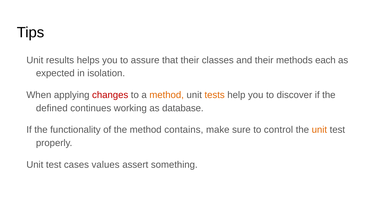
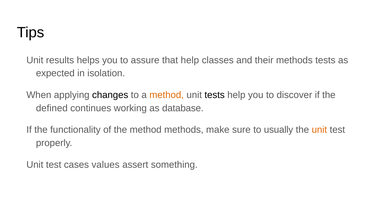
that their: their -> help
methods each: each -> tests
changes colour: red -> black
tests at (215, 95) colour: orange -> black
method contains: contains -> methods
control: control -> usually
